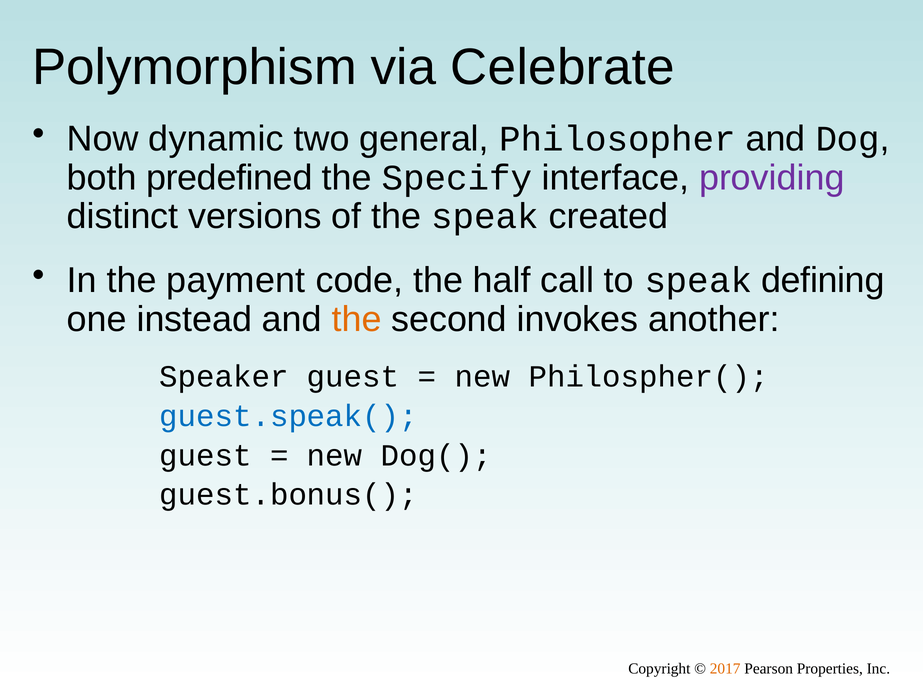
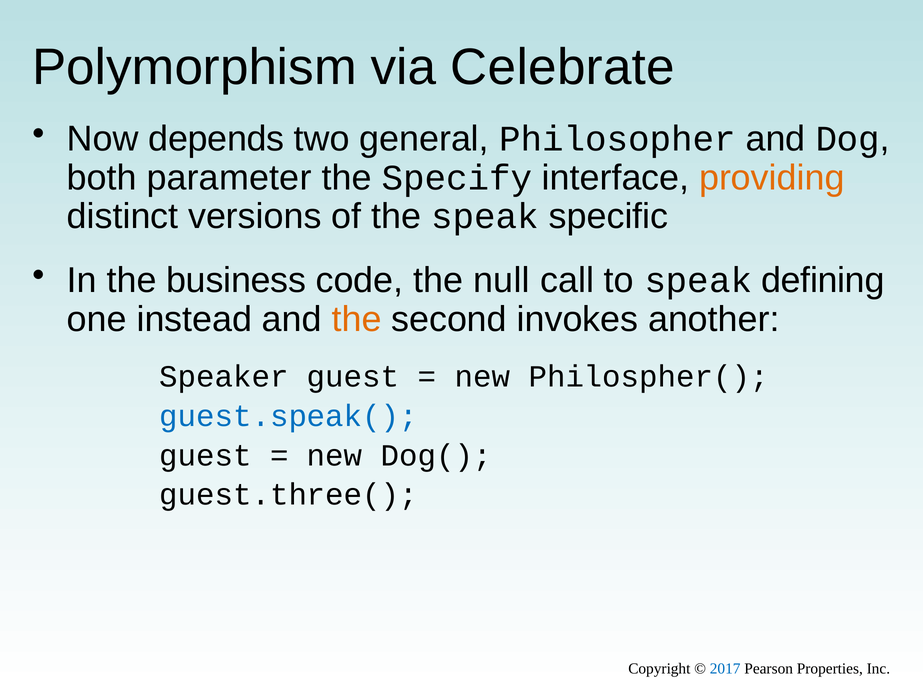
dynamic: dynamic -> depends
predefined: predefined -> parameter
providing colour: purple -> orange
created: created -> specific
payment: payment -> business
half: half -> null
guest.bonus(: guest.bonus( -> guest.three(
2017 colour: orange -> blue
